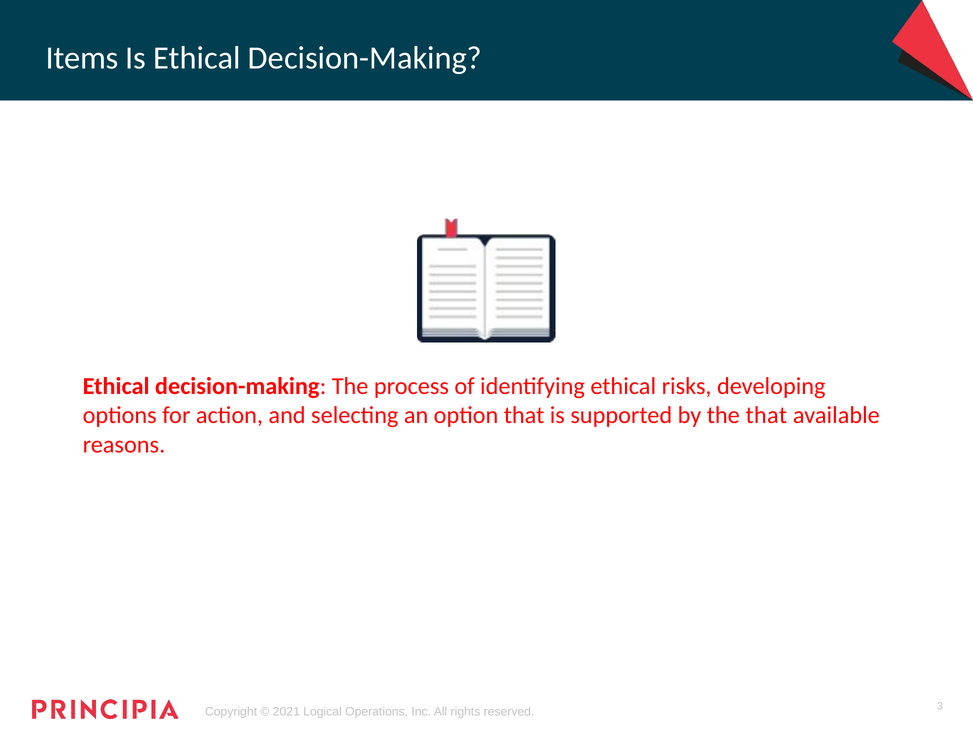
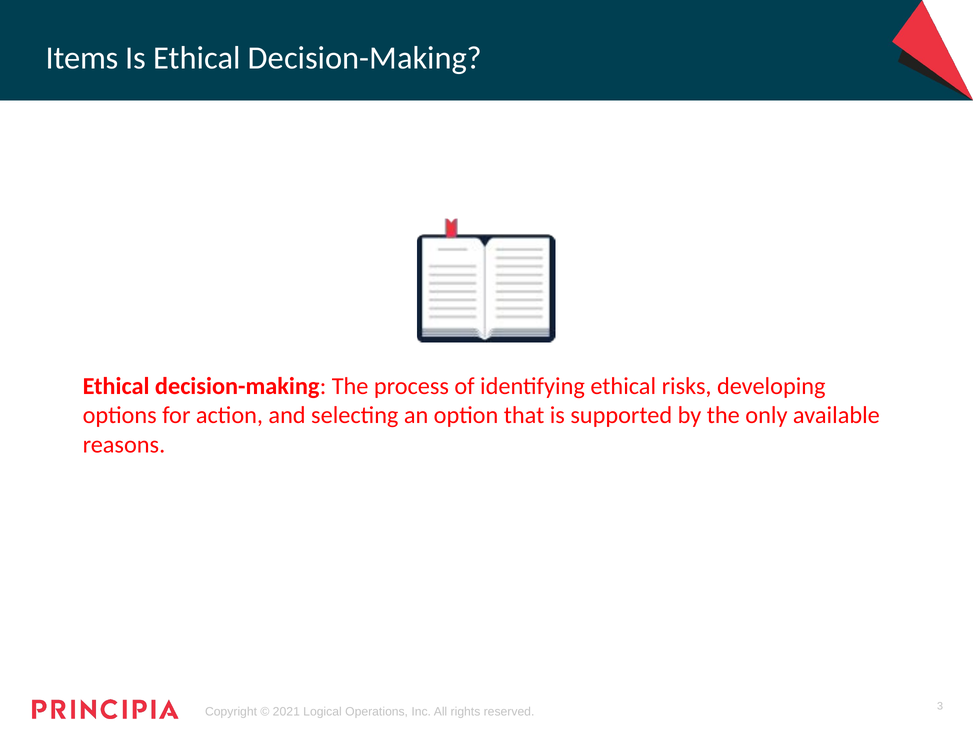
the that: that -> only
